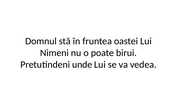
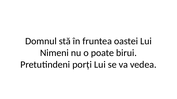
unde: unde -> porți
